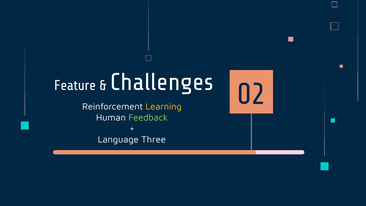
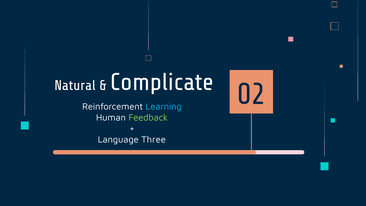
Feature: Feature -> Natural
Challenges: Challenges -> Complicate
Learning colour: yellow -> light blue
